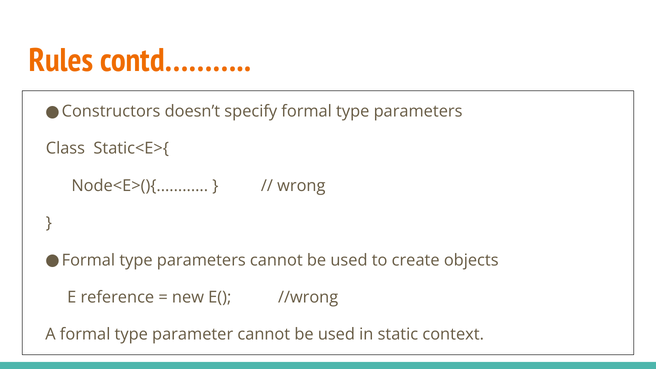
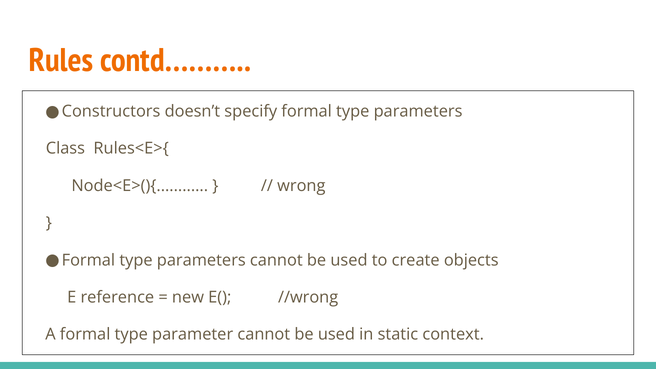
Static<E>{: Static<E>{ -> Rules<E>{
